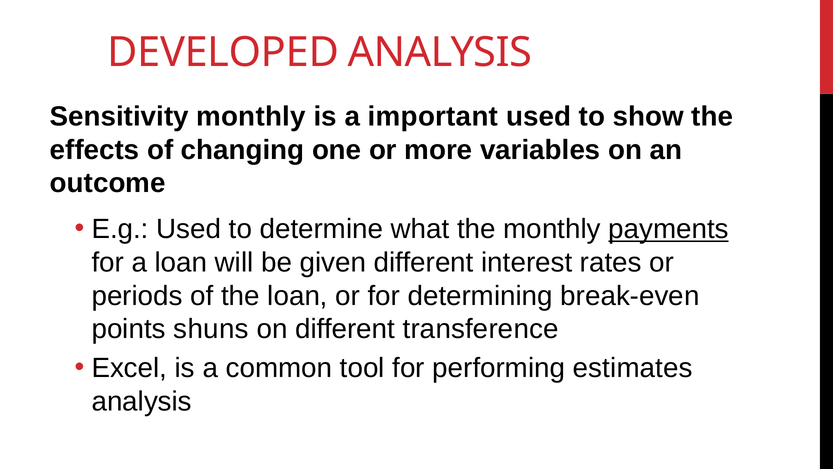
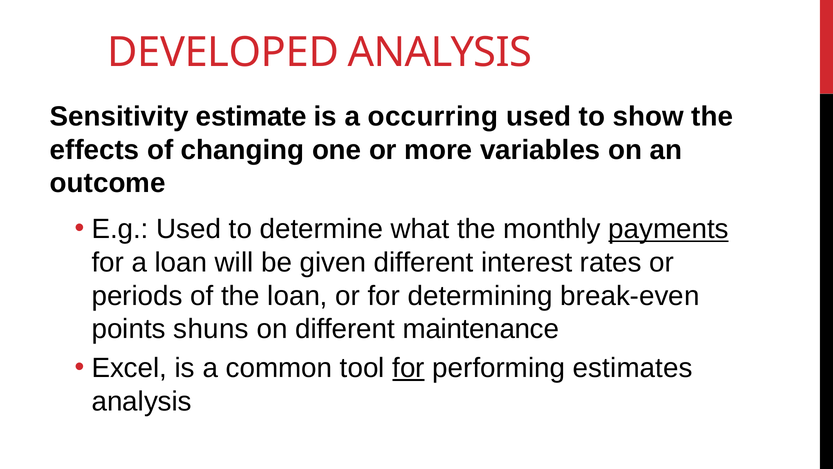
Sensitivity monthly: monthly -> estimate
important: important -> occurring
transference: transference -> maintenance
for at (409, 368) underline: none -> present
